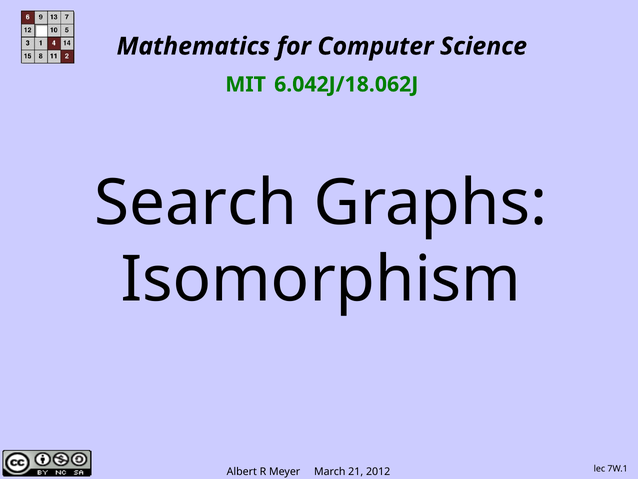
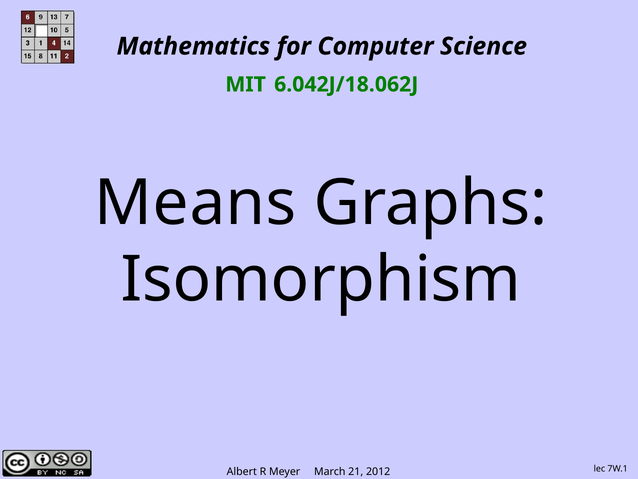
Search: Search -> Means
